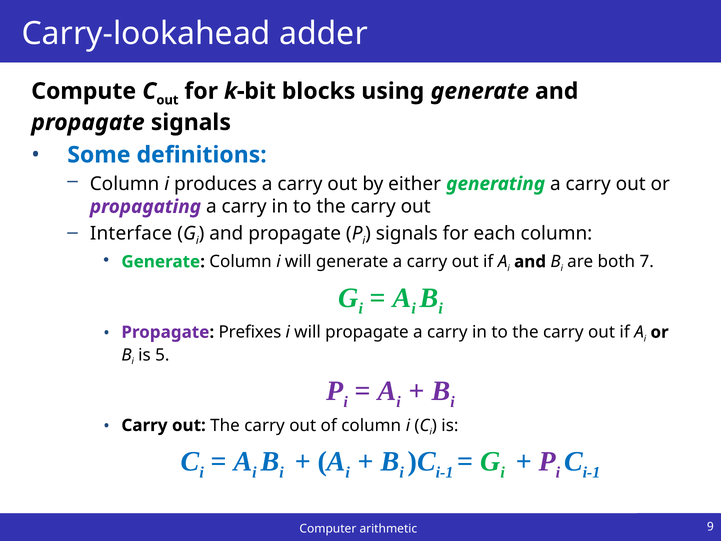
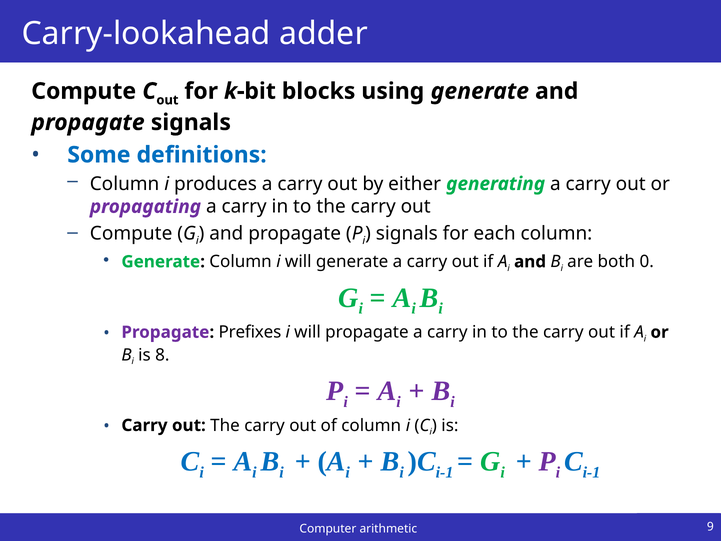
Interface at (131, 233): Interface -> Compute
7: 7 -> 0
5: 5 -> 8
